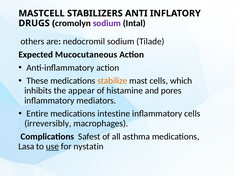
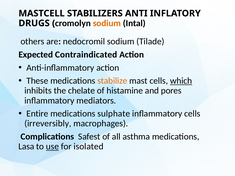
sodium at (107, 23) colour: purple -> orange
Mucocutaneous: Mucocutaneous -> Contraindicated
which underline: none -> present
appear: appear -> chelate
intestine: intestine -> sulphate
nystatin: nystatin -> isolated
